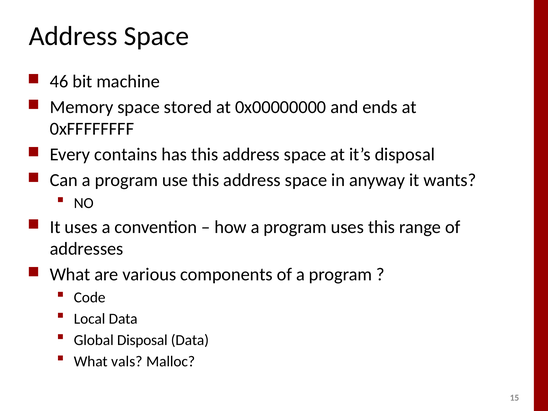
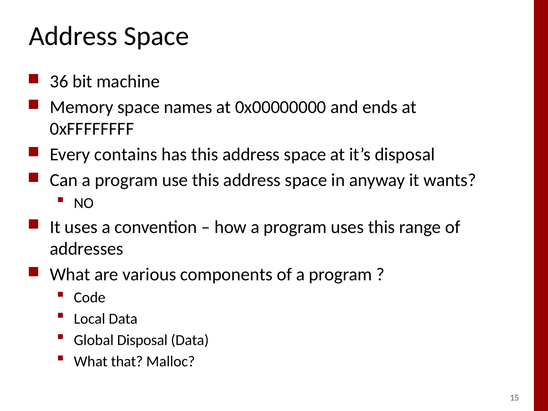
46: 46 -> 36
stored: stored -> names
vals: vals -> that
